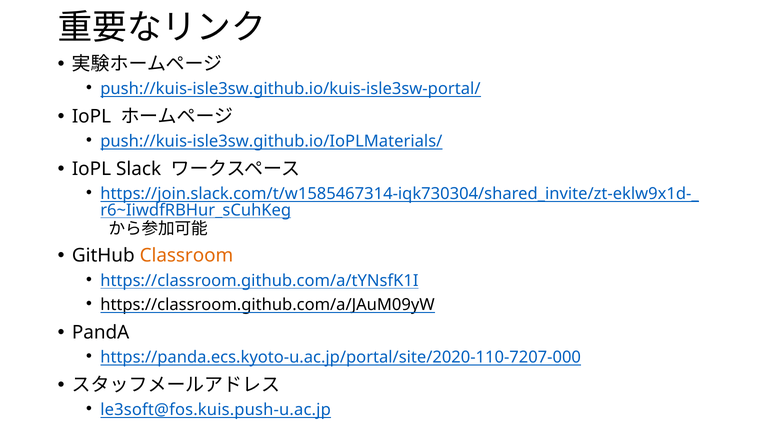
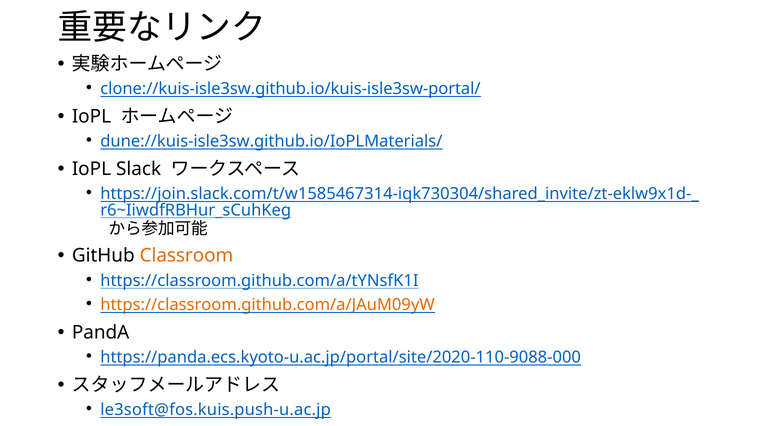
push://kuis-isle3sw.github.io/kuis-isle3sw-portal/: push://kuis-isle3sw.github.io/kuis-isle3sw-portal/ -> clone://kuis-isle3sw.github.io/kuis-isle3sw-portal/
push://kuis-isle3sw.github.io/IoPLMaterials/: push://kuis-isle3sw.github.io/IoPLMaterials/ -> dune://kuis-isle3sw.github.io/IoPLMaterials/
https://classroom.github.com/a/JAuM09yW colour: black -> orange
https://panda.ecs.kyoto-u.ac.jp/portal/site/2020-110-7207-000: https://panda.ecs.kyoto-u.ac.jp/portal/site/2020-110-7207-000 -> https://panda.ecs.kyoto-u.ac.jp/portal/site/2020-110-9088-000
